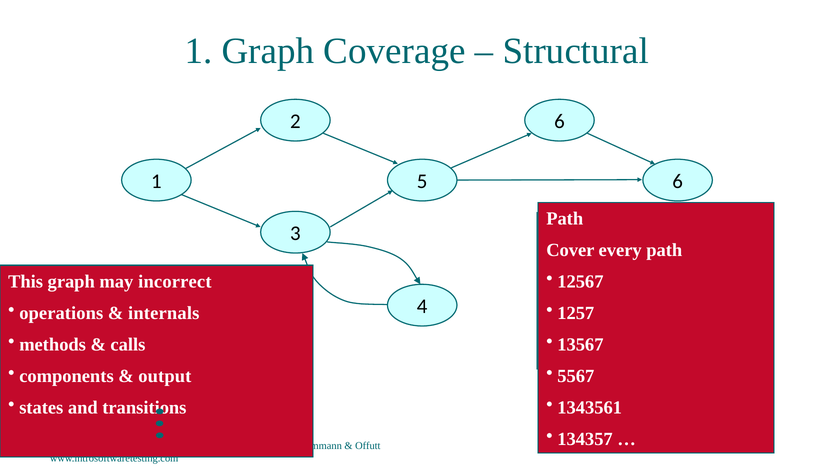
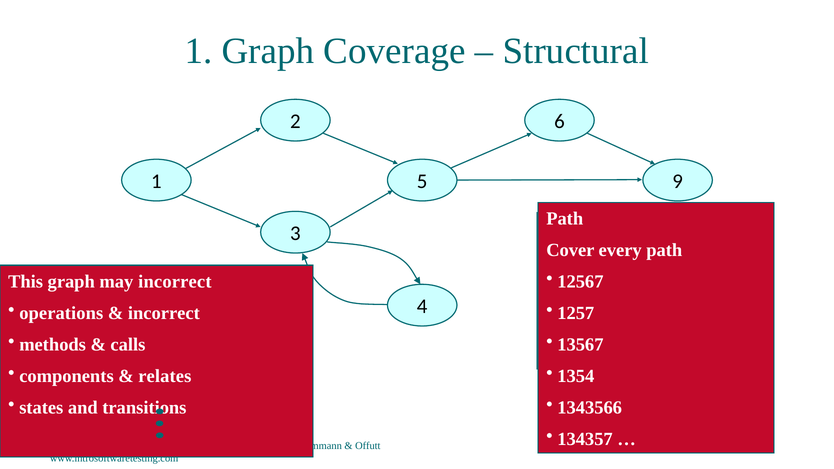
1 6: 6 -> 9
internals at (164, 313): internals -> incorrect
5567: 5567 -> 1354
output: output -> relates
1343561: 1343561 -> 1343566
